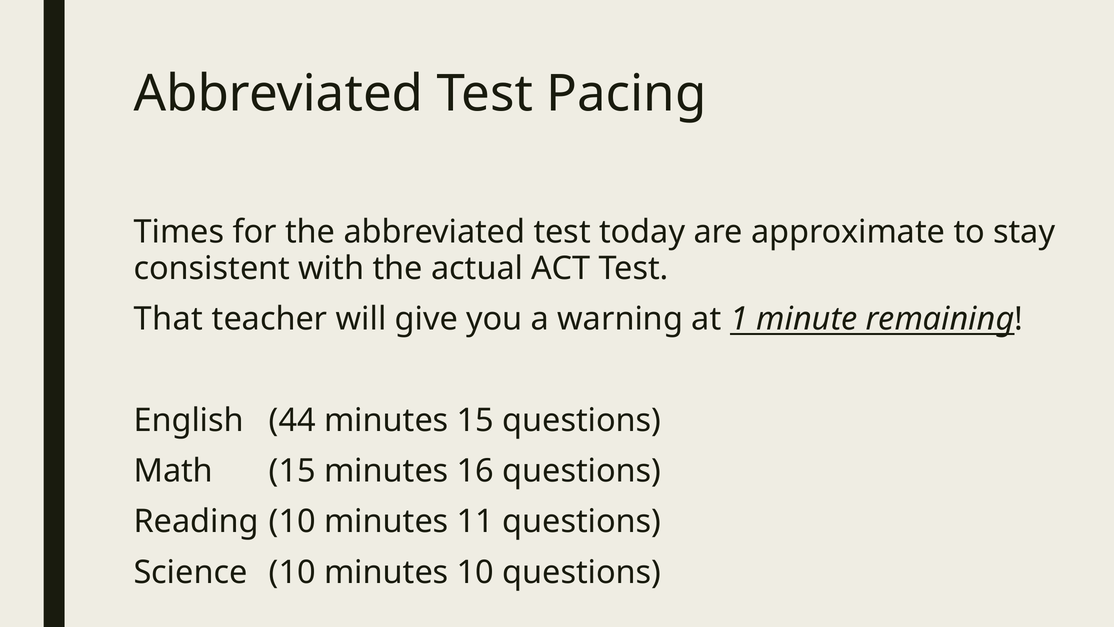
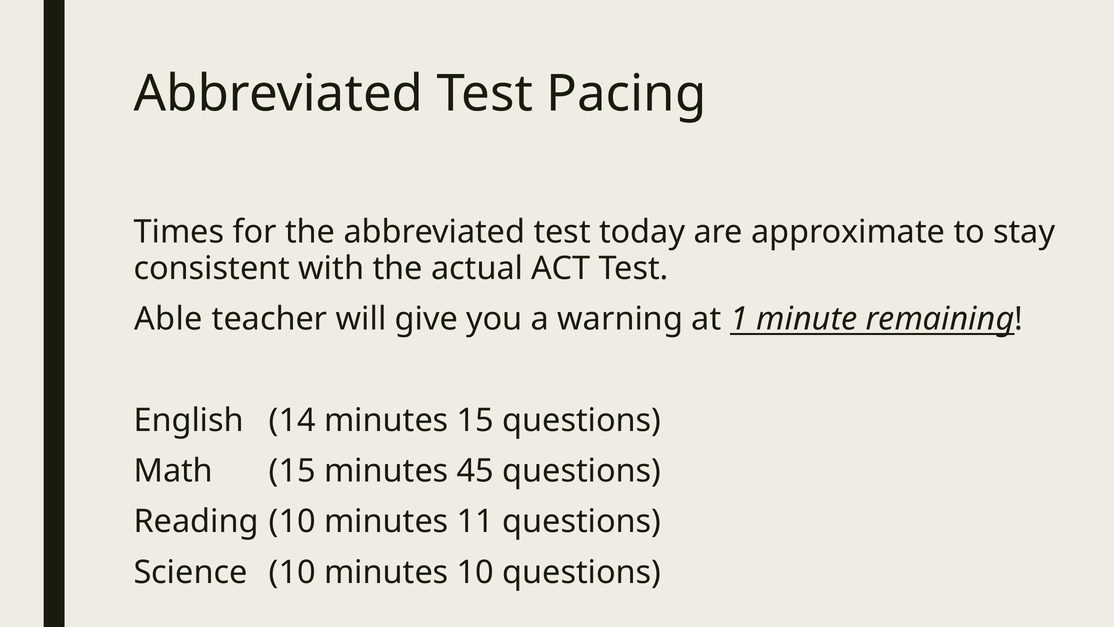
That: That -> Able
44: 44 -> 14
16: 16 -> 45
